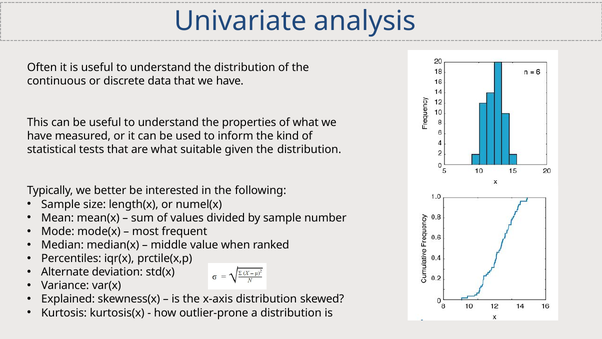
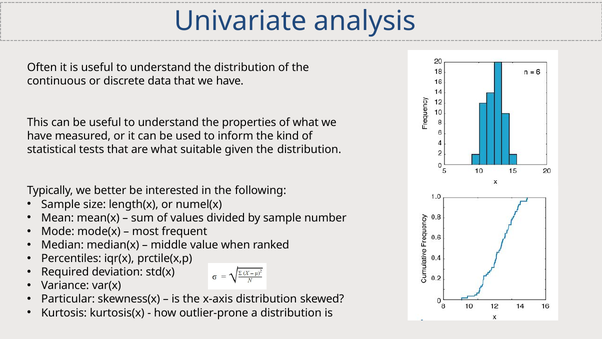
Alternate: Alternate -> Required
Explained: Explained -> Particular
